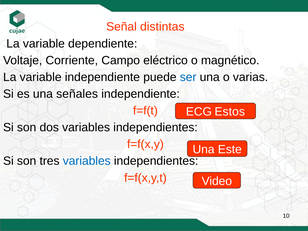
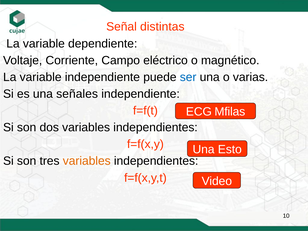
Estos: Estos -> Mfilas
Este: Este -> Esto
variables at (87, 161) colour: blue -> orange
